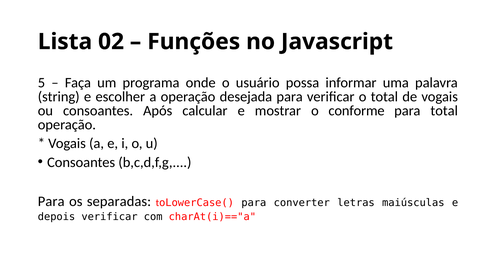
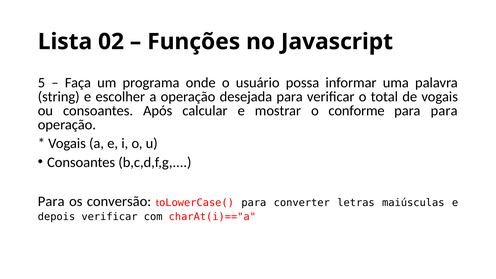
para total: total -> para
separadas: separadas -> conversão
